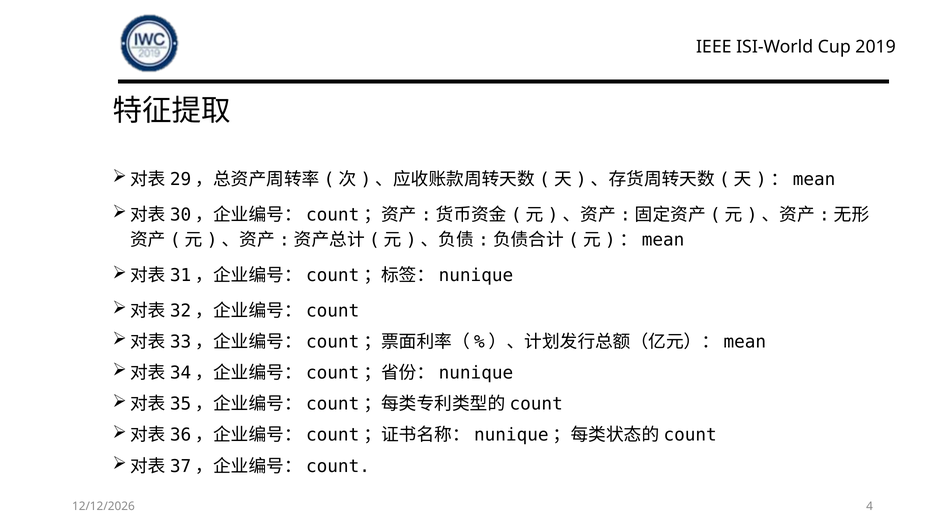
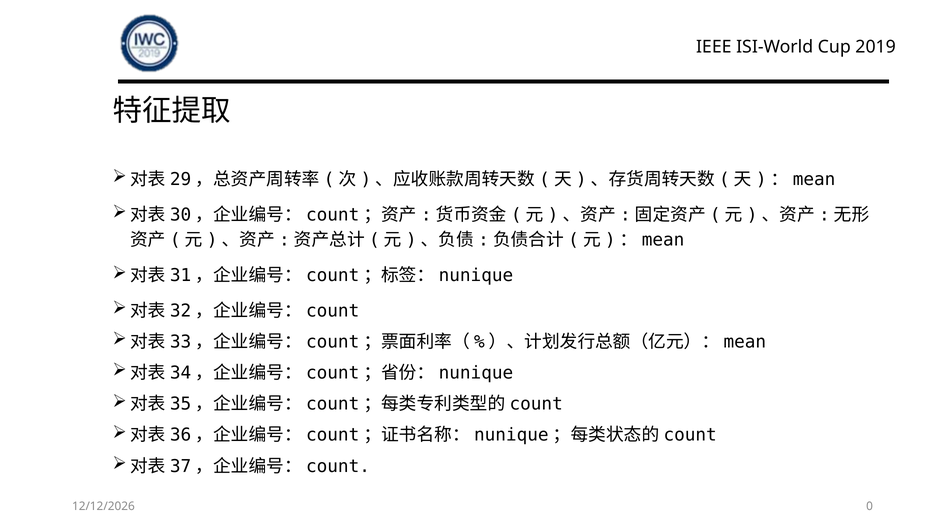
4: 4 -> 0
